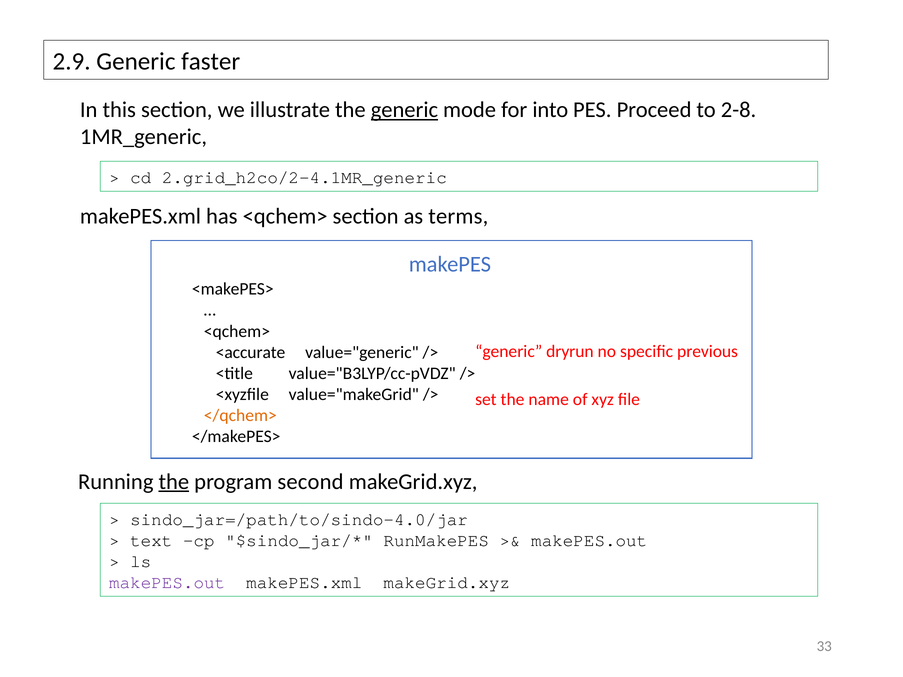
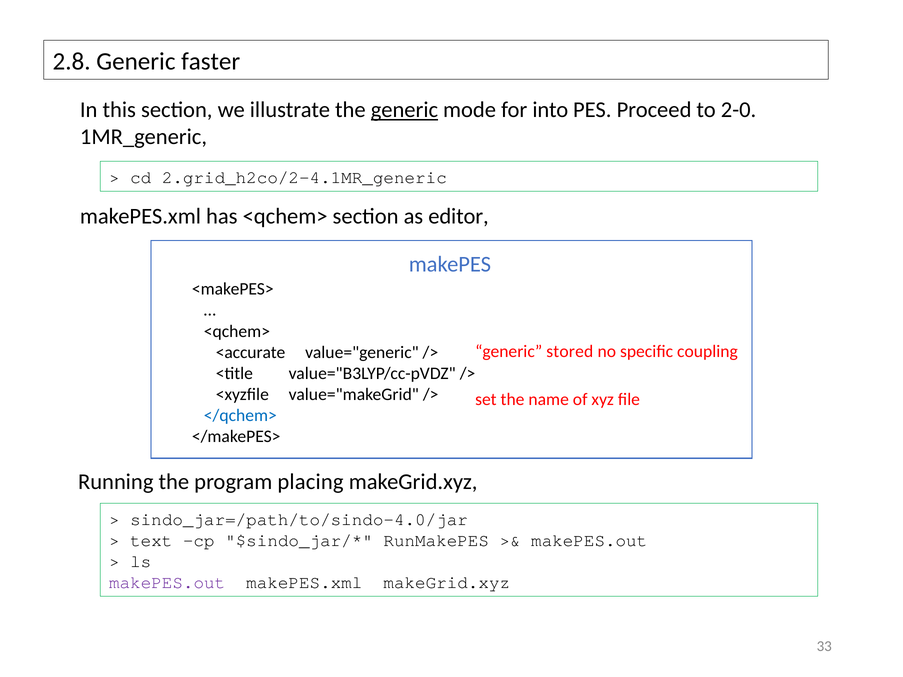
2.9: 2.9 -> 2.8
2-8: 2-8 -> 2-0
terms: terms -> editor
dryrun: dryrun -> stored
previous: previous -> coupling
</qchem> colour: orange -> blue
the at (174, 482) underline: present -> none
second: second -> placing
